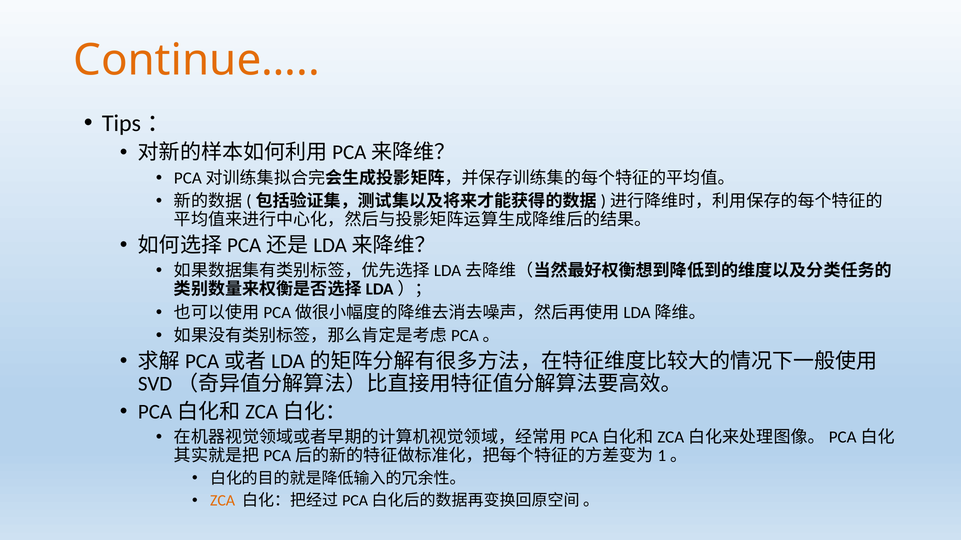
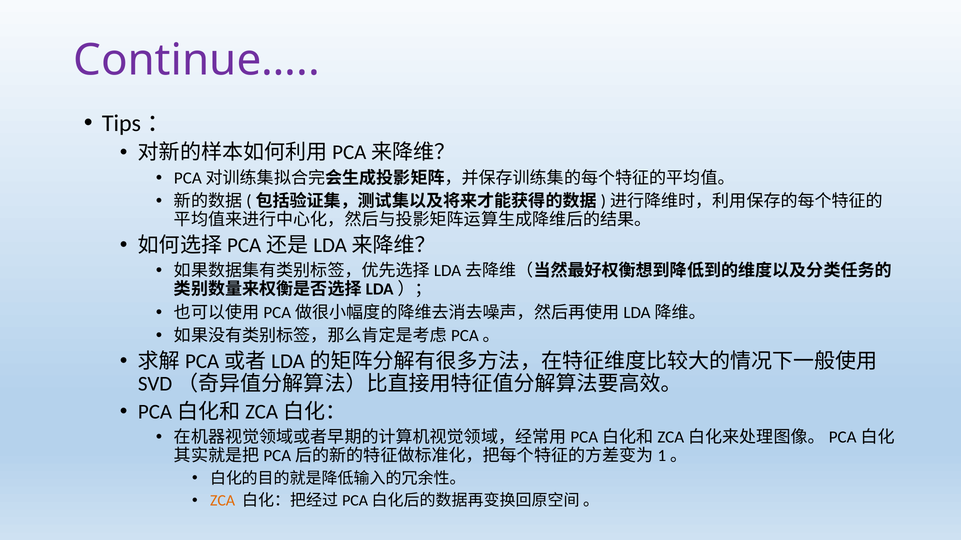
Continue… colour: orange -> purple
